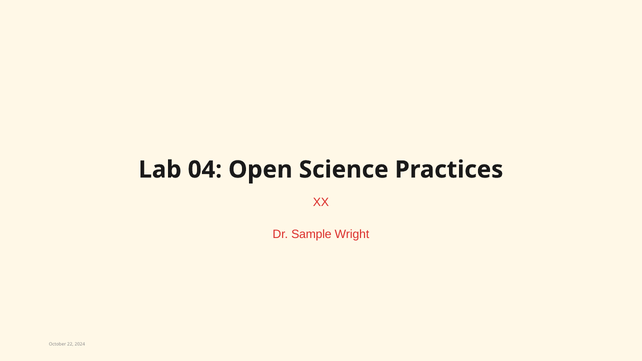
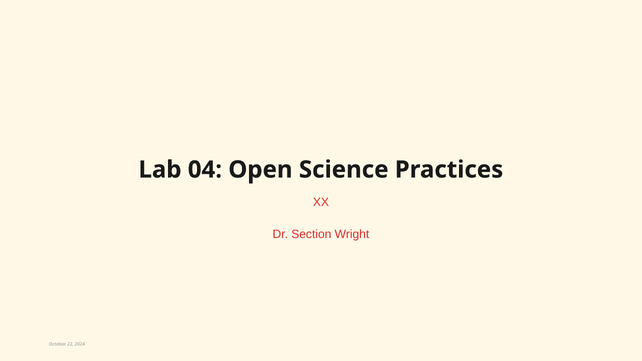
Sample: Sample -> Section
